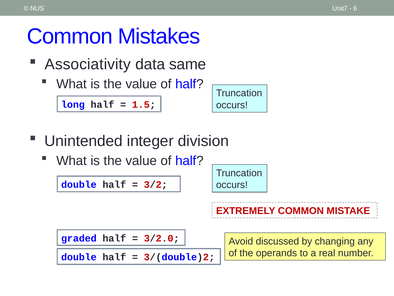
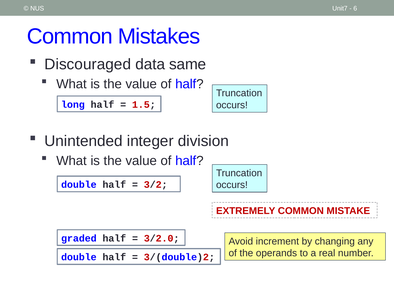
Associativity: Associativity -> Discouraged
discussed: discussed -> increment
